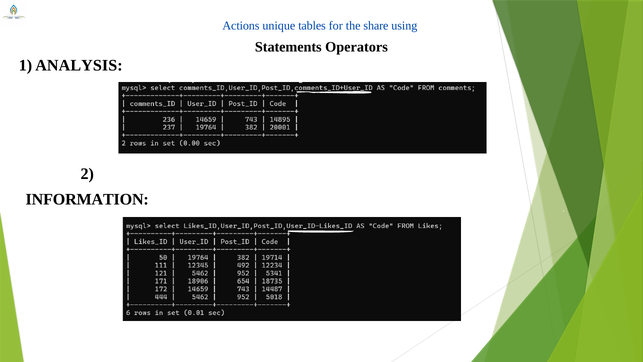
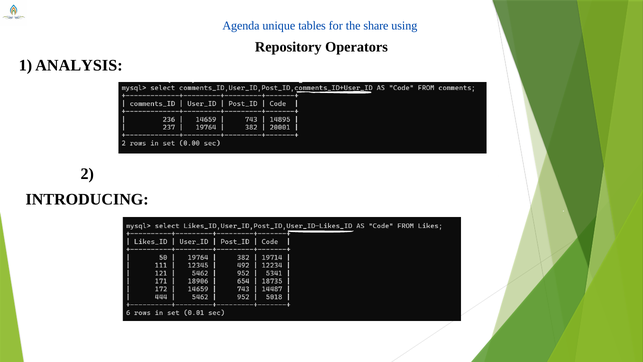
Actions: Actions -> Agenda
Statements: Statements -> Repository
INFORMATION: INFORMATION -> INTRODUCING
